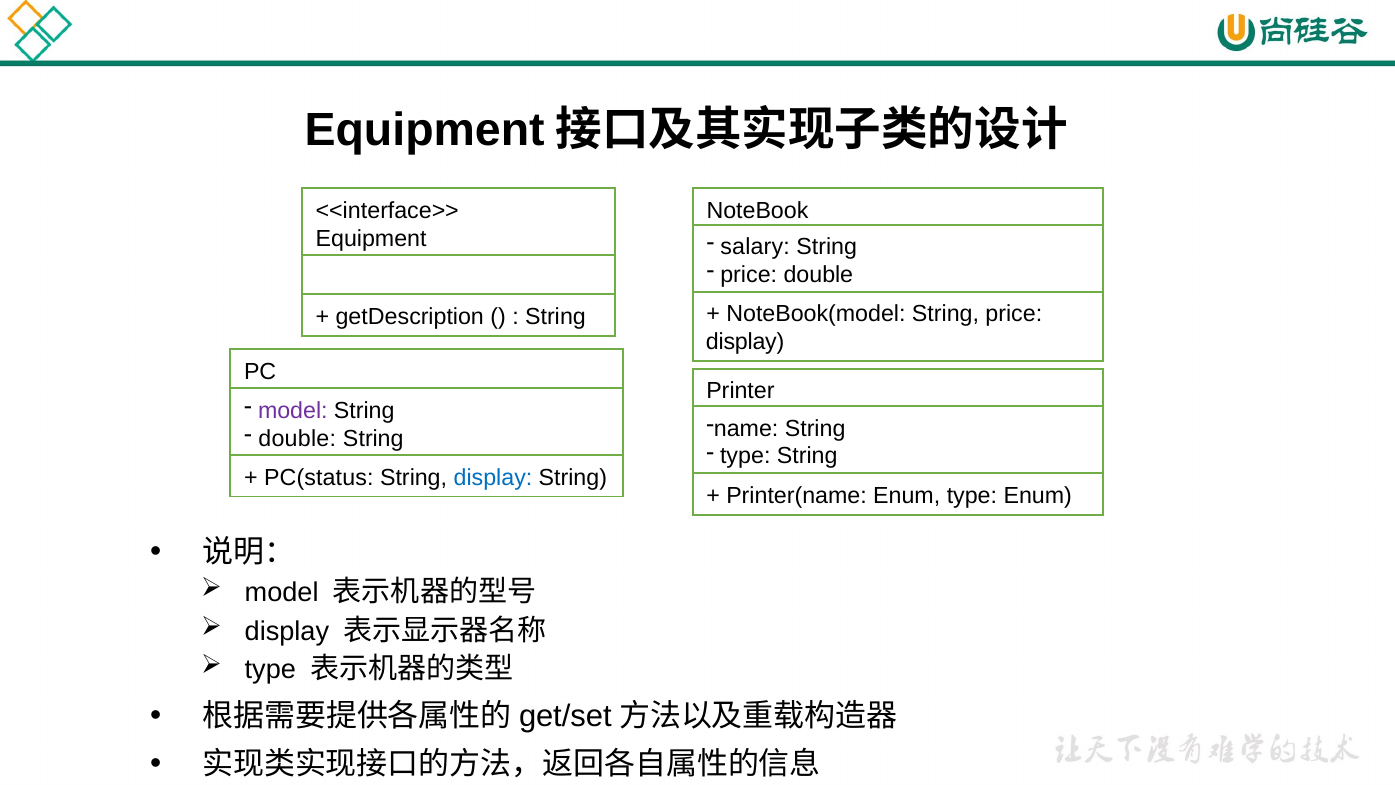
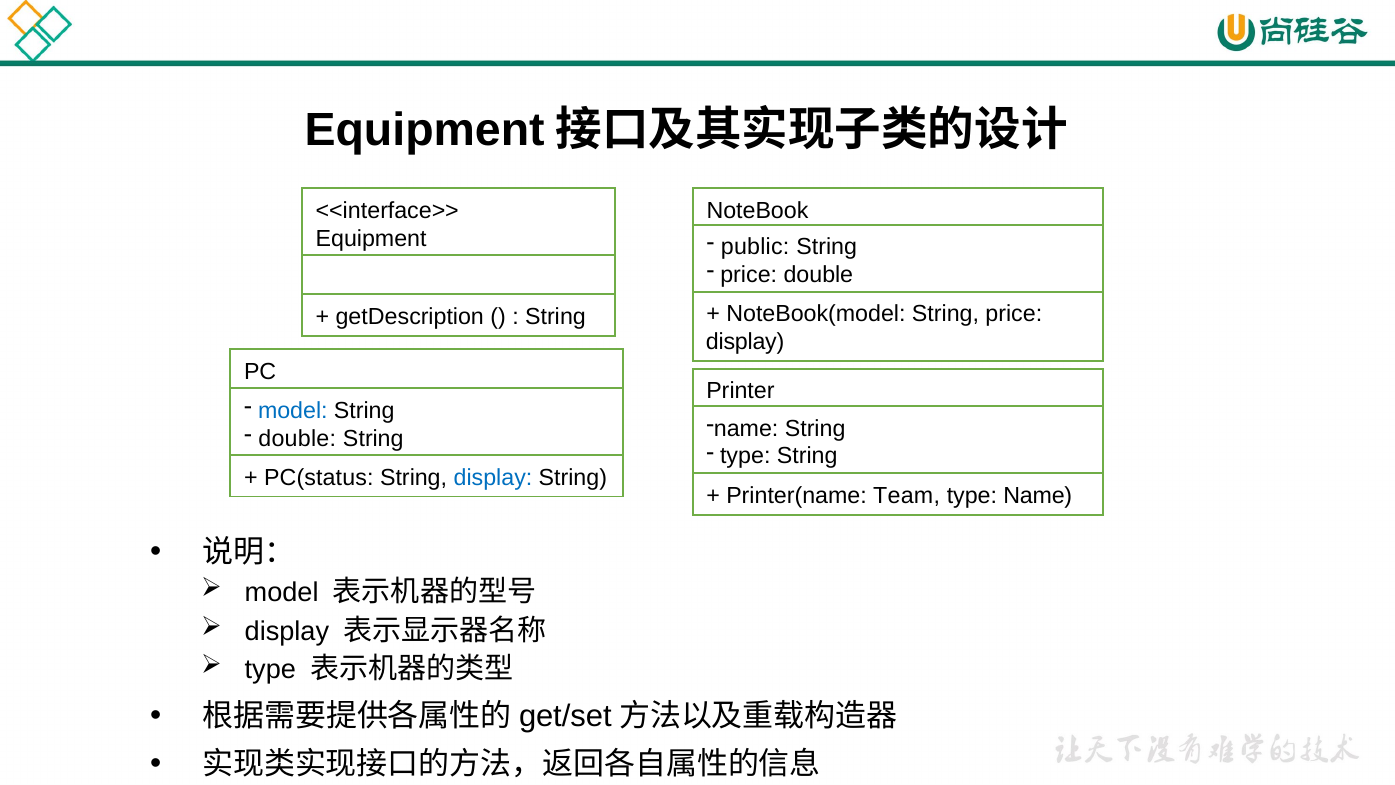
salary: salary -> public
model at (293, 410) colour: purple -> blue
Printer(name Enum: Enum -> Team
type Enum: Enum -> Name
